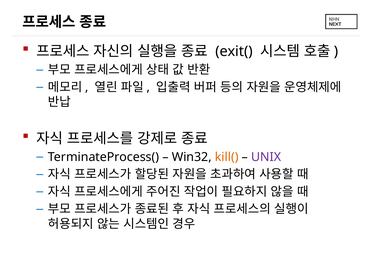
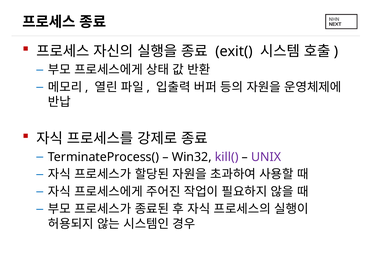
kill( colour: orange -> purple
